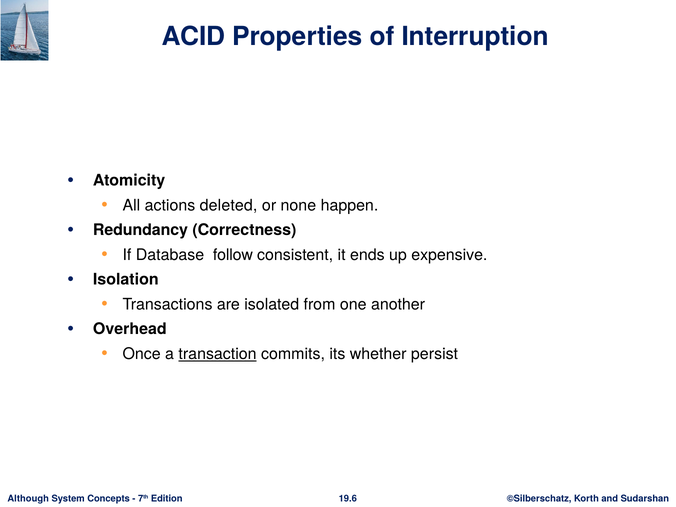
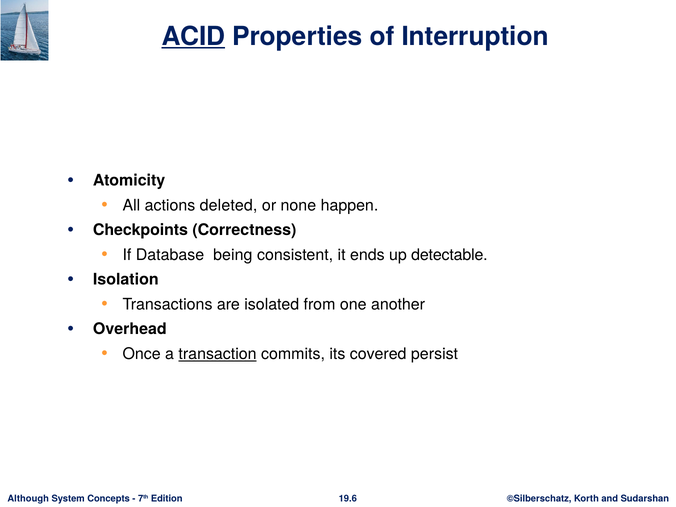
ACID underline: none -> present
Redundancy: Redundancy -> Checkpoints
follow: follow -> being
expensive: expensive -> detectable
whether: whether -> covered
